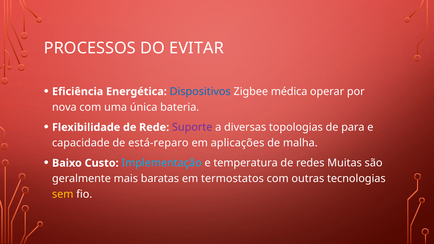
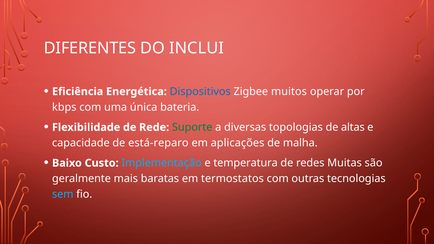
PROCESSOS: PROCESSOS -> DIFERENTES
EVITAR: EVITAR -> INCLUI
médica: médica -> muitos
nova: nova -> kbps
Suporte colour: purple -> green
para: para -> altas
sem colour: yellow -> light blue
